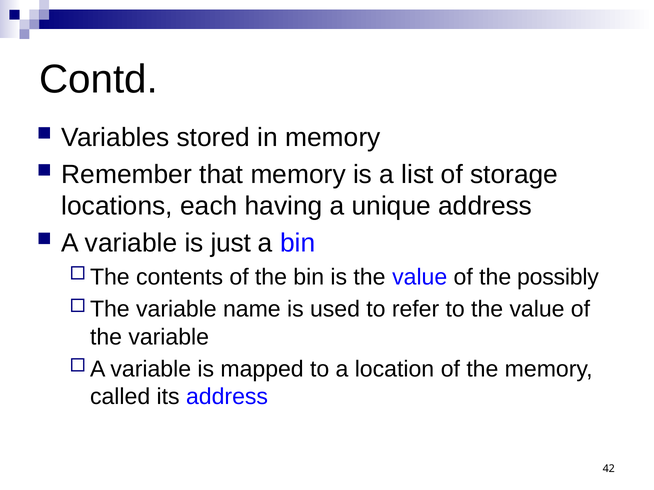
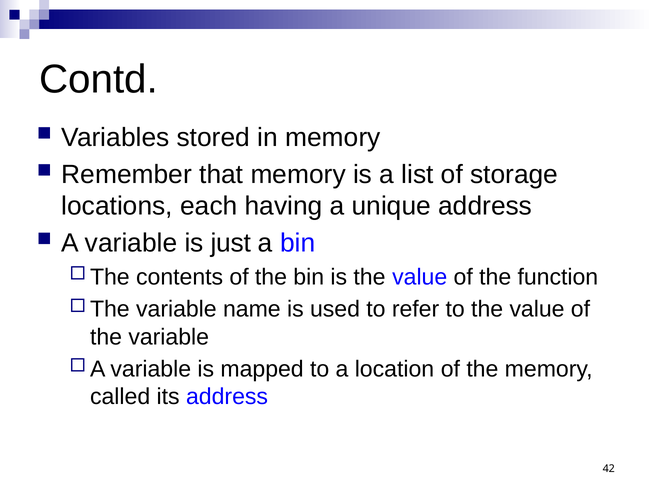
possibly: possibly -> function
